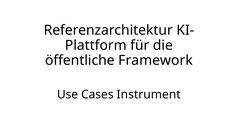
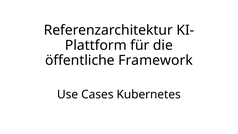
Instrument: Instrument -> Kubernetes
